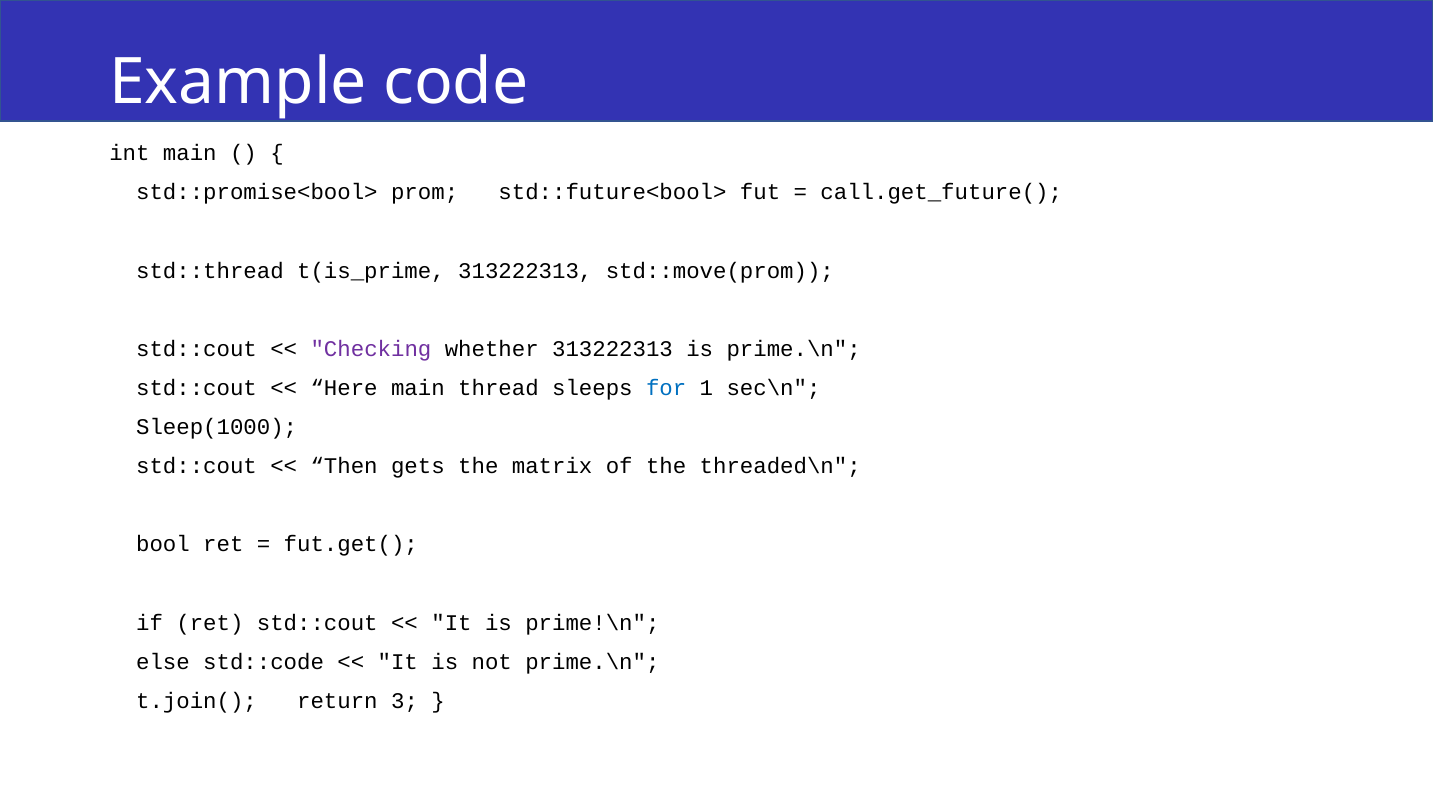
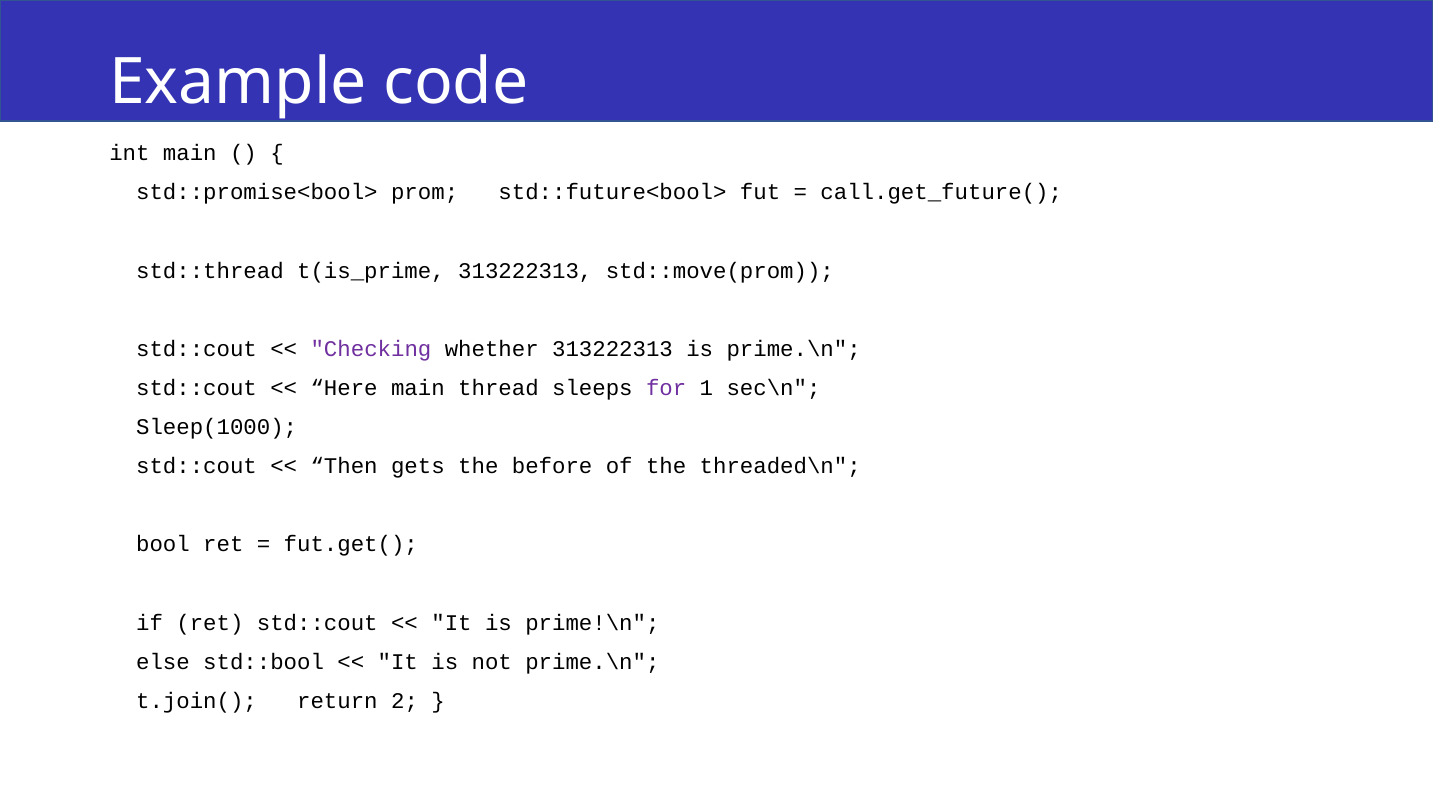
for colour: blue -> purple
matrix: matrix -> before
std::code: std::code -> std::bool
3: 3 -> 2
